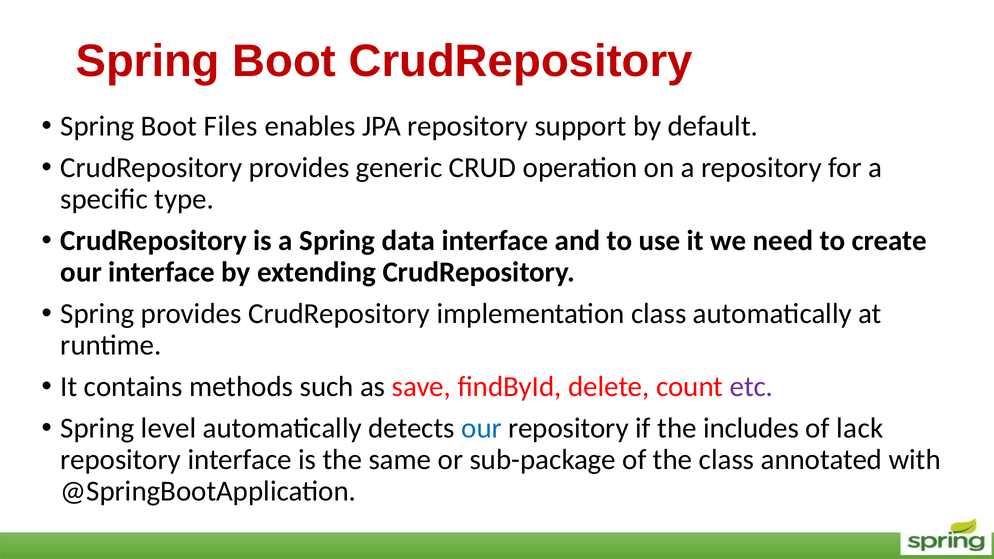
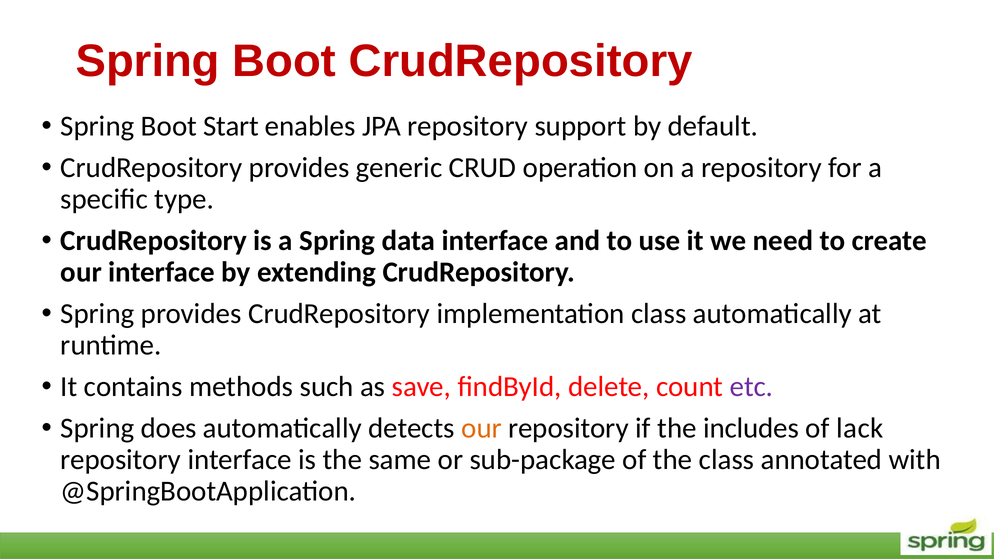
Files: Files -> Start
level: level -> does
our at (482, 429) colour: blue -> orange
